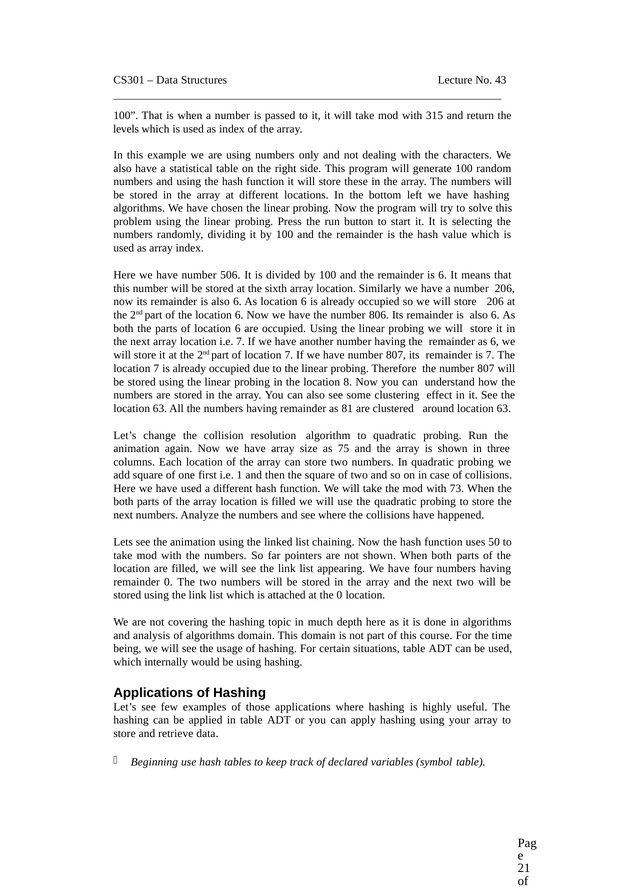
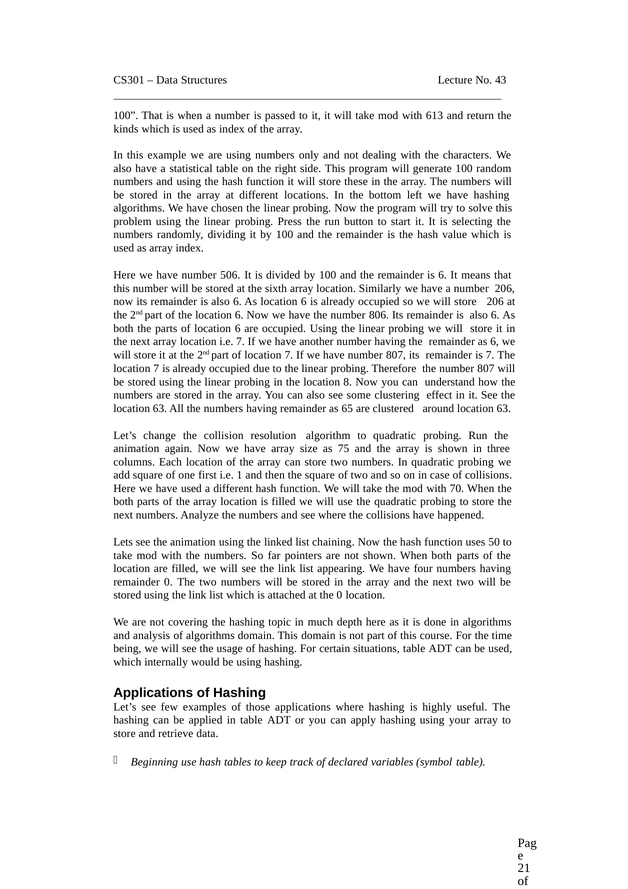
315: 315 -> 613
levels: levels -> kinds
81: 81 -> 65
73: 73 -> 70
